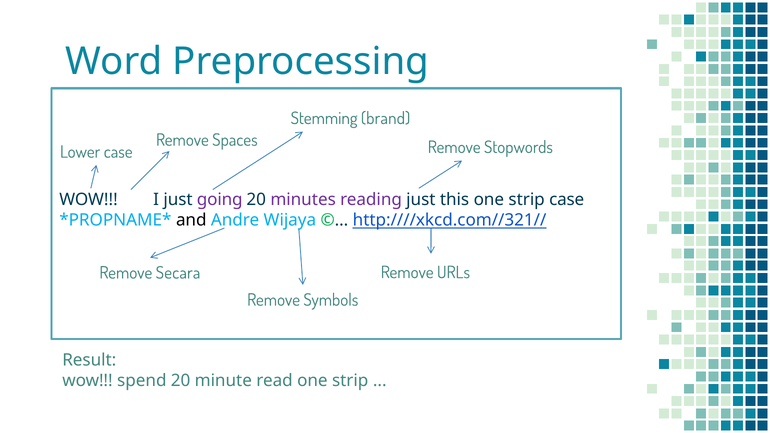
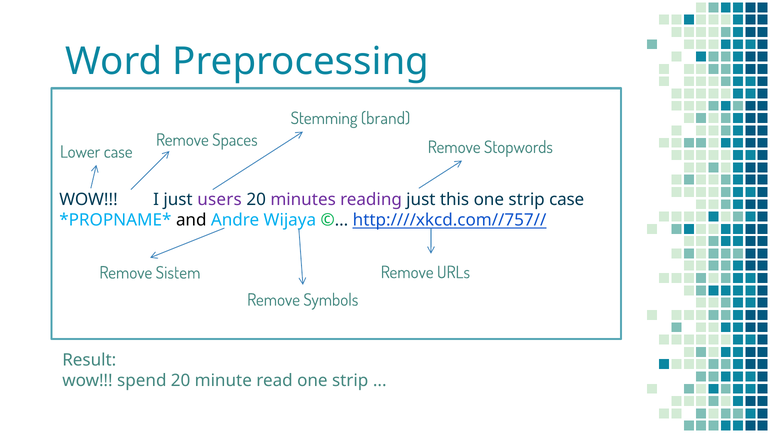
going: going -> users
http:////xkcd.com//321//: http:////xkcd.com//321// -> http:////xkcd.com//757//
Secara: Secara -> Sistem
